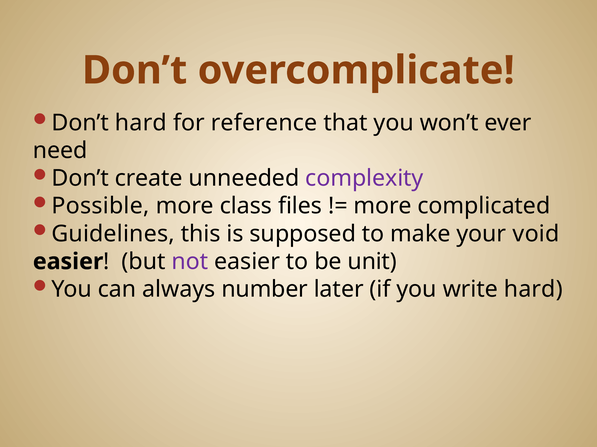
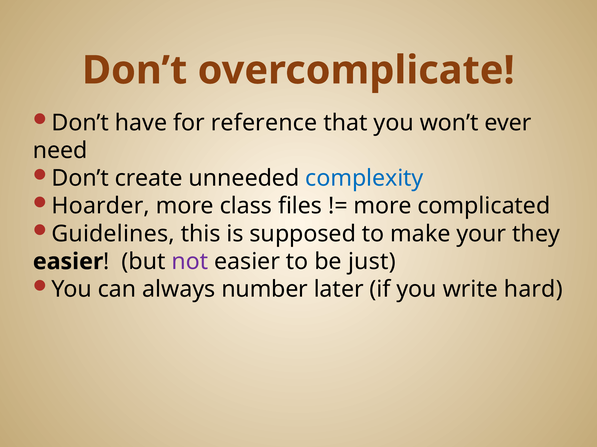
Don’t hard: hard -> have
complexity colour: purple -> blue
Possible: Possible -> Hoarder
void: void -> they
unit: unit -> just
